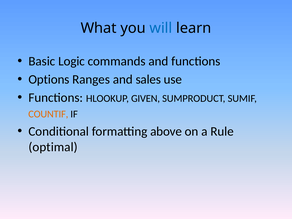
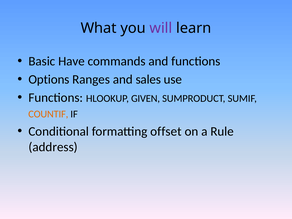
will colour: blue -> purple
Logic: Logic -> Have
above: above -> offset
optimal: optimal -> address
